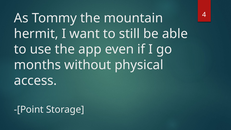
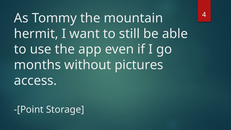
physical: physical -> pictures
